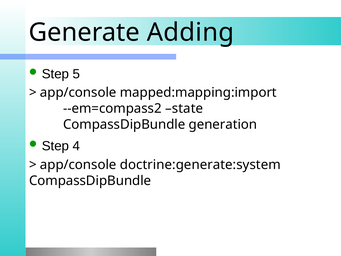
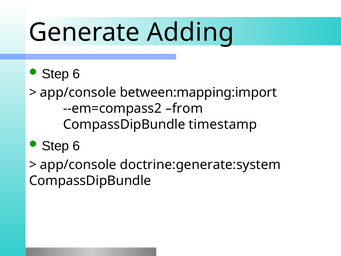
5 at (76, 74): 5 -> 6
mapped:mapping:import: mapped:mapping:import -> between:mapping:import
state: state -> from
generation: generation -> timestamp
4 at (76, 146): 4 -> 6
